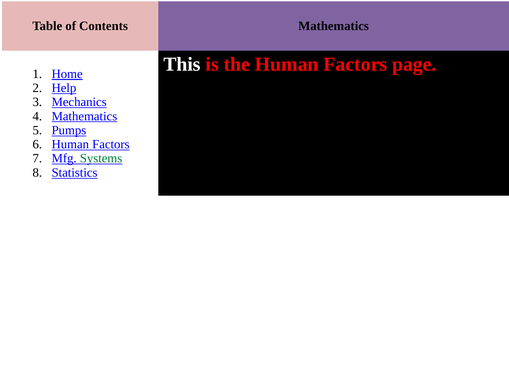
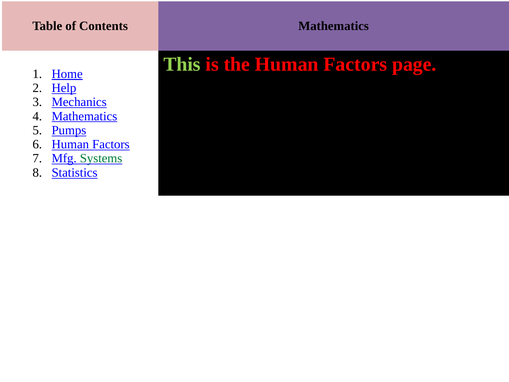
This colour: white -> light green
